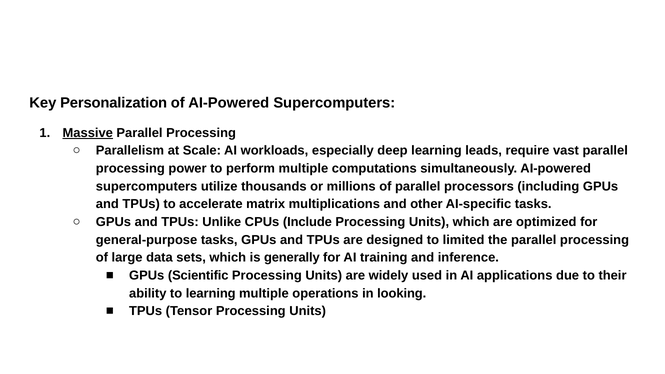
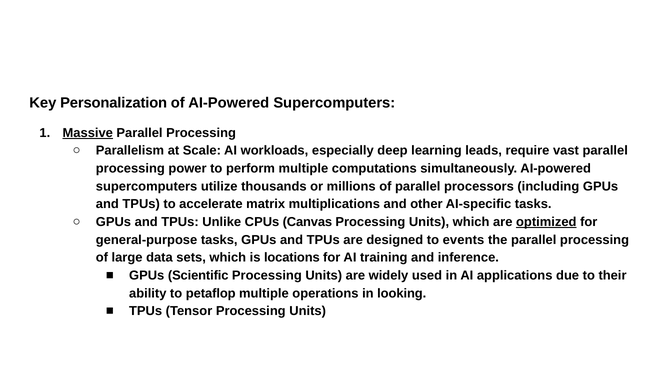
Include: Include -> Canvas
optimized underline: none -> present
limited: limited -> events
generally: generally -> locations
to learning: learning -> petaflop
